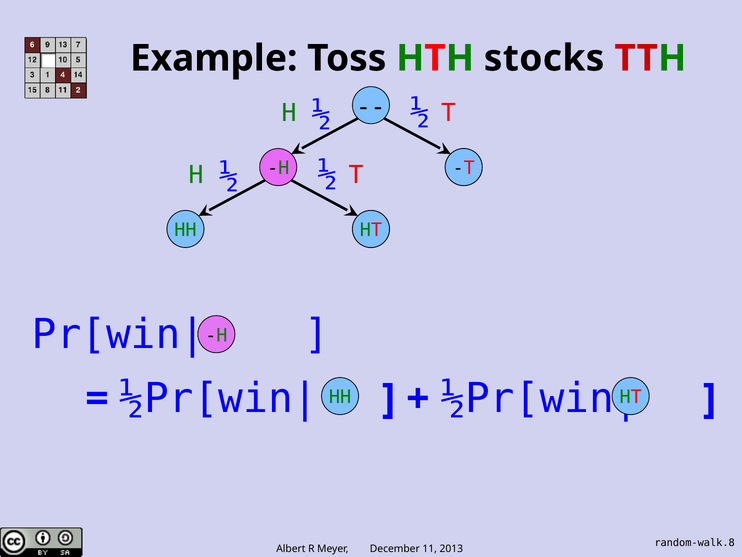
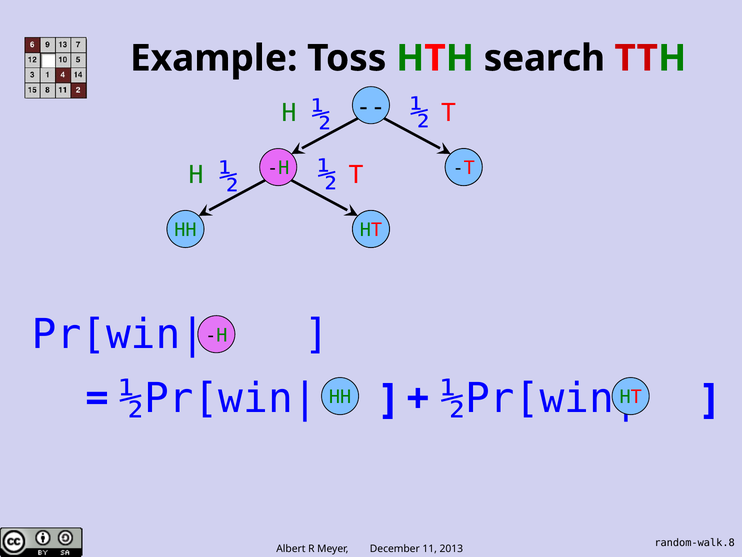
stocks: stocks -> search
